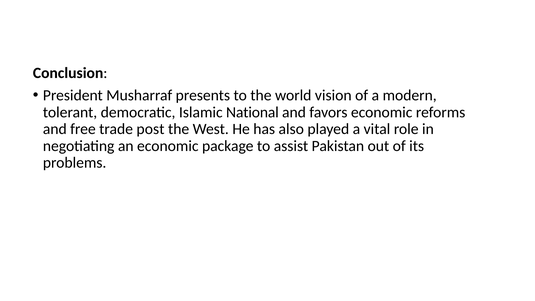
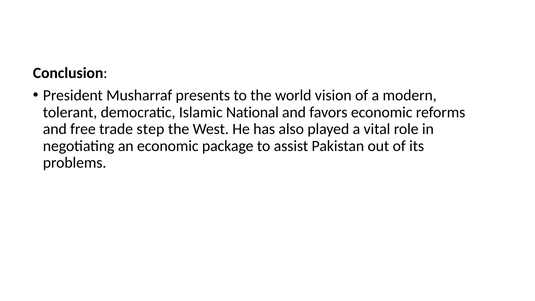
post: post -> step
